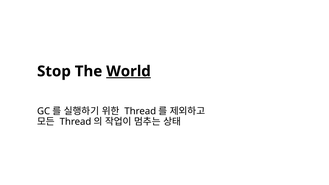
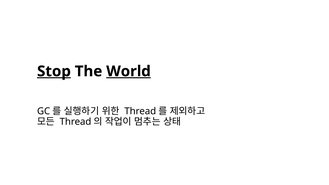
Stop underline: none -> present
